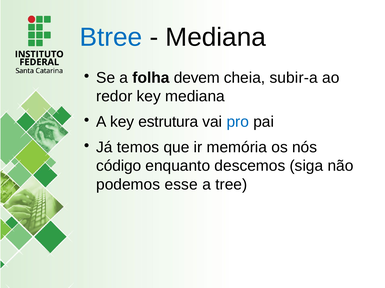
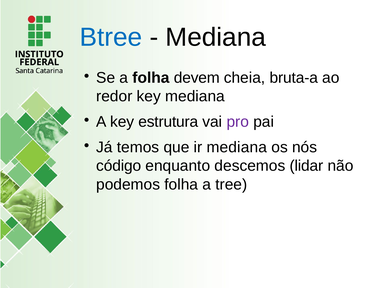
subir-a: subir-a -> bruta-a
pro colour: blue -> purple
ir memória: memória -> mediana
siga: siga -> lidar
podemos esse: esse -> folha
